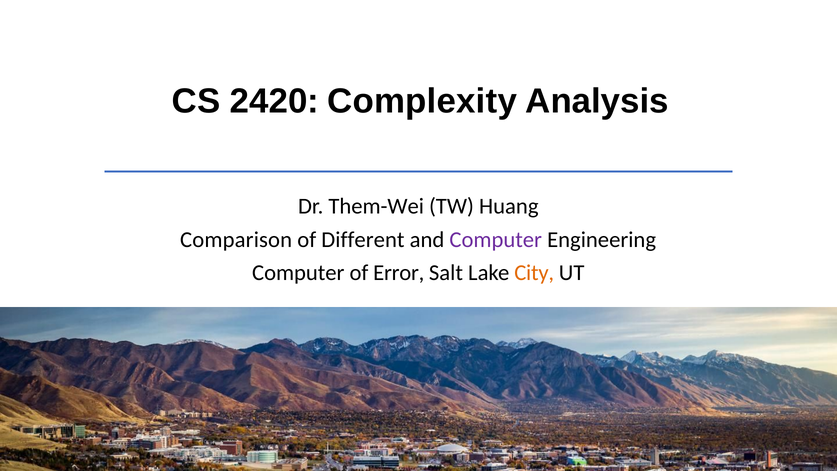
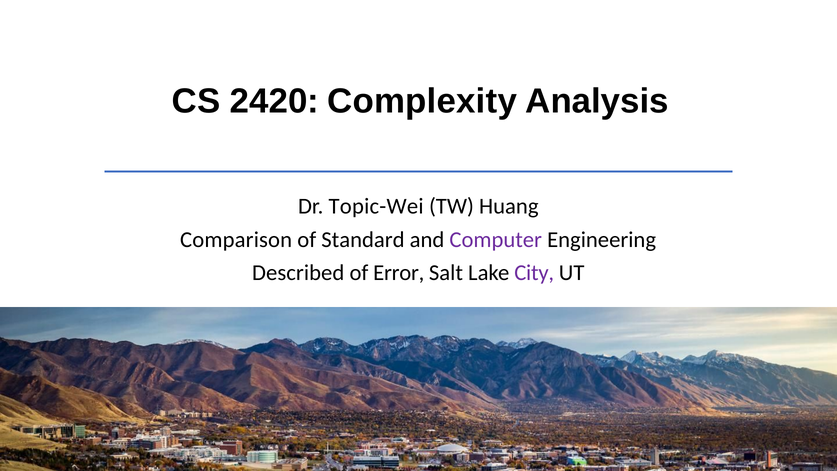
Them-Wei: Them-Wei -> Topic-Wei
Different: Different -> Standard
Computer at (298, 273): Computer -> Described
City colour: orange -> purple
